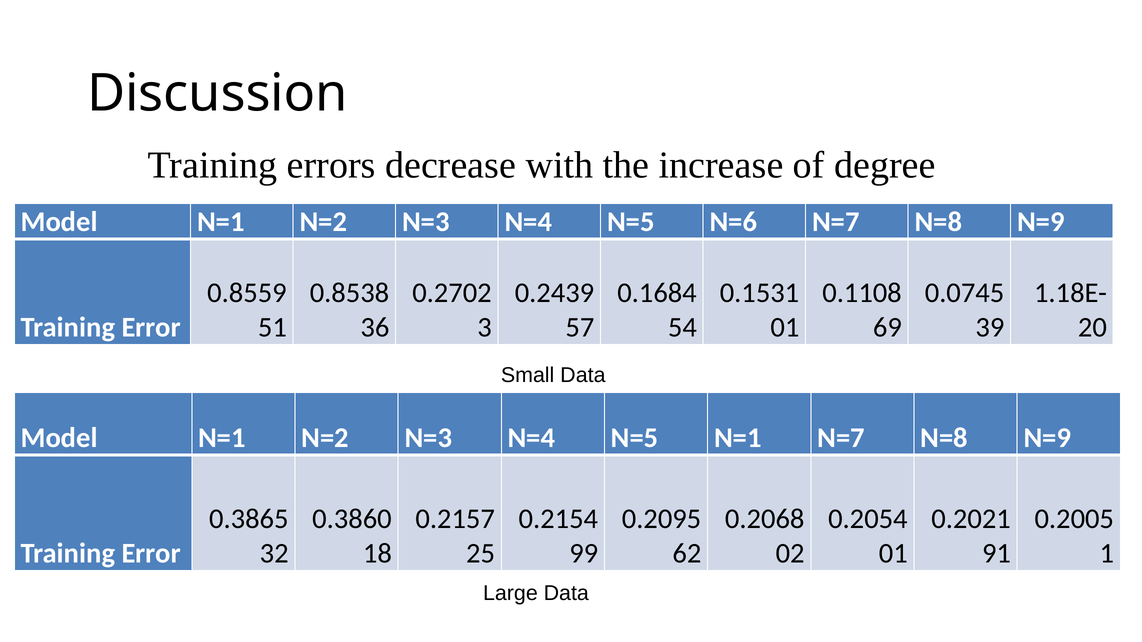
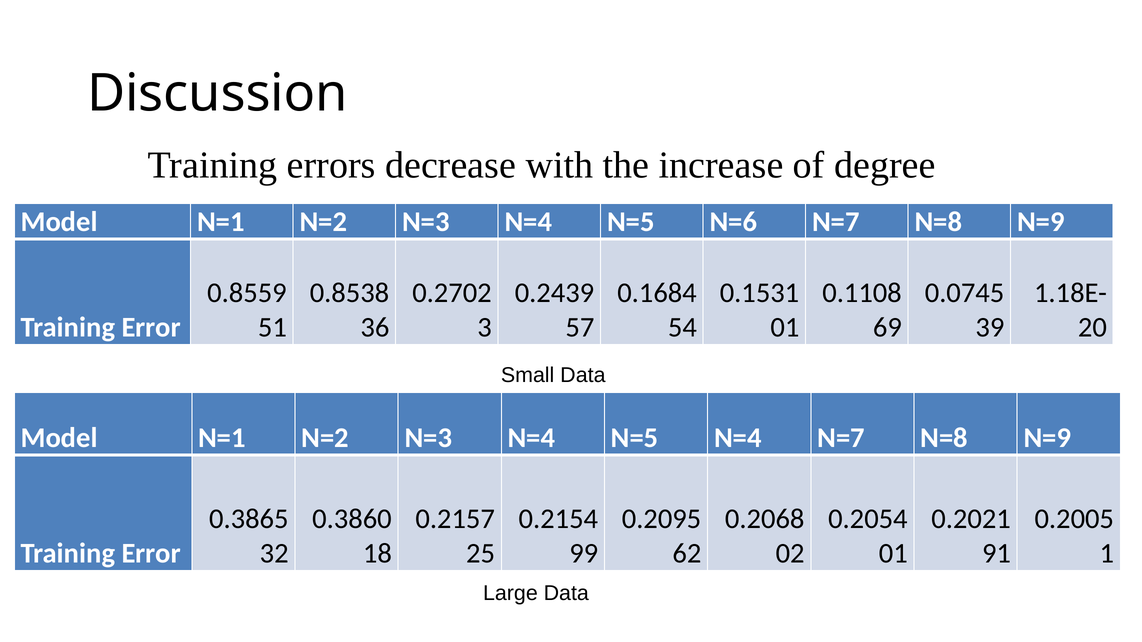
N=5 N=1: N=1 -> N=4
